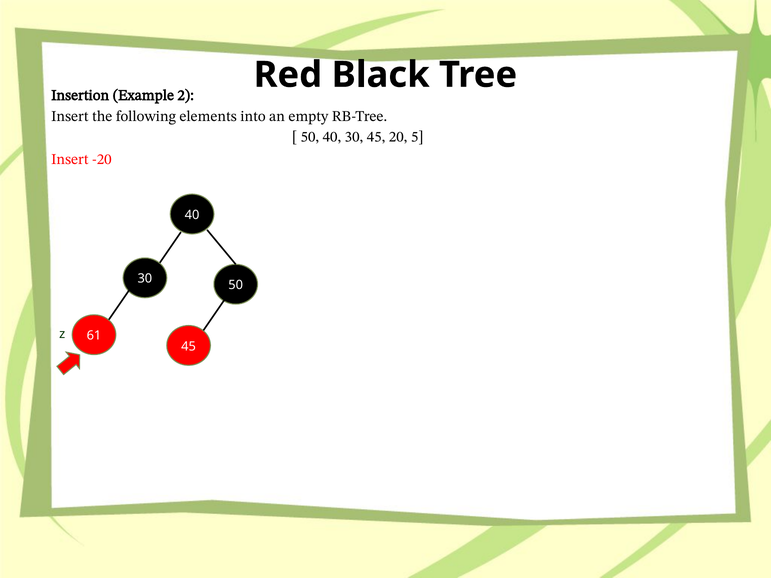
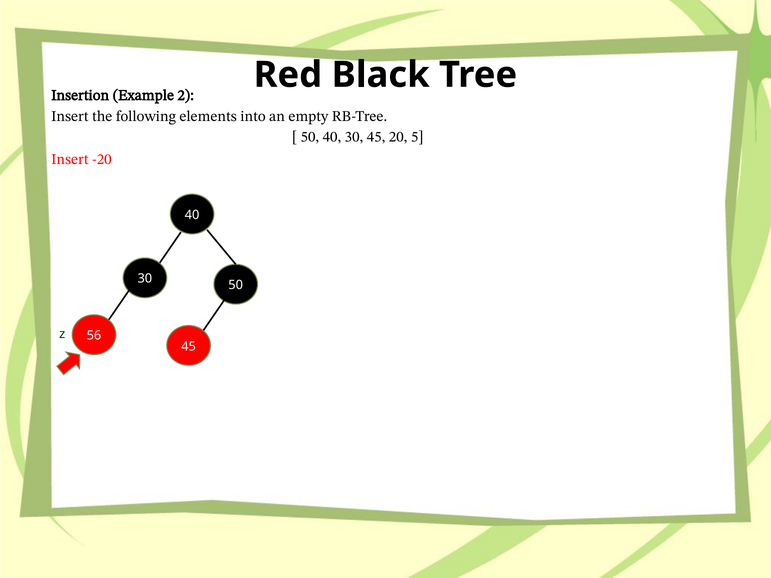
61: 61 -> 56
